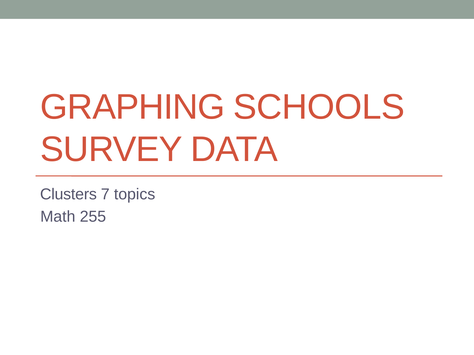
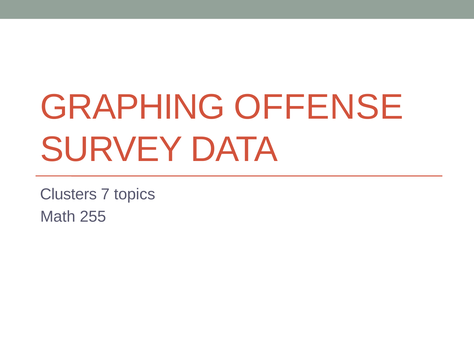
SCHOOLS: SCHOOLS -> OFFENSE
